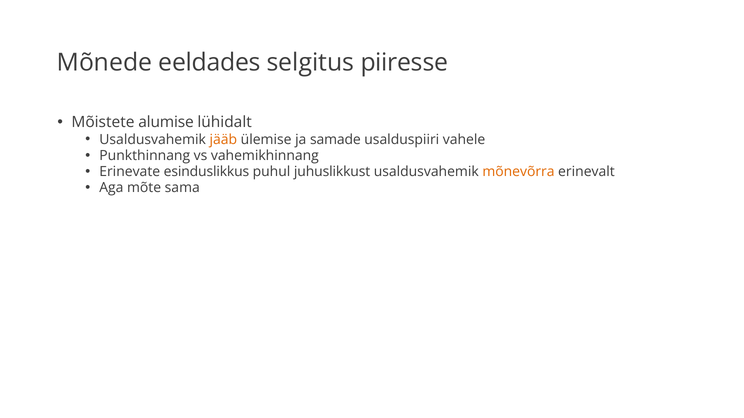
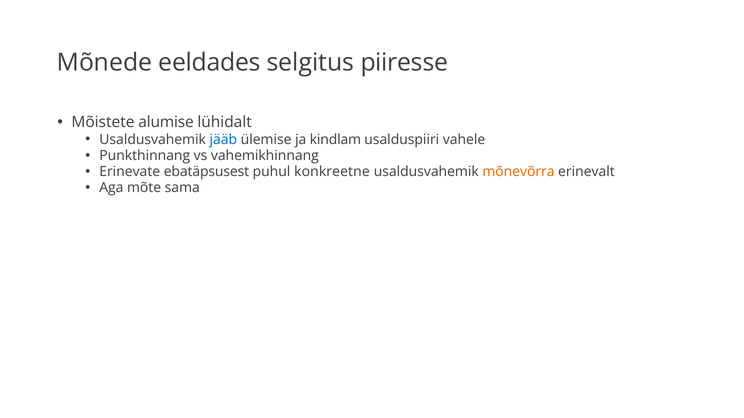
jääb colour: orange -> blue
samade: samade -> kindlam
esinduslikkus: esinduslikkus -> ebatäpsusest
juhuslikkust: juhuslikkust -> konkreetne
